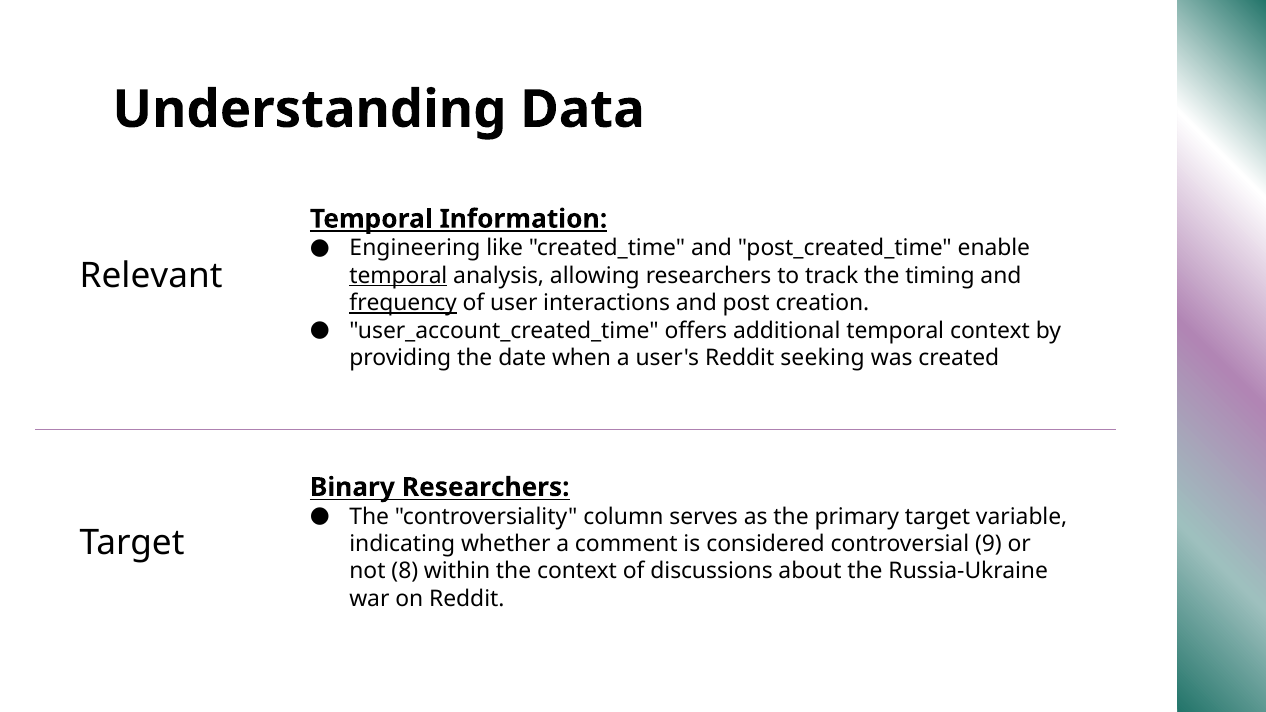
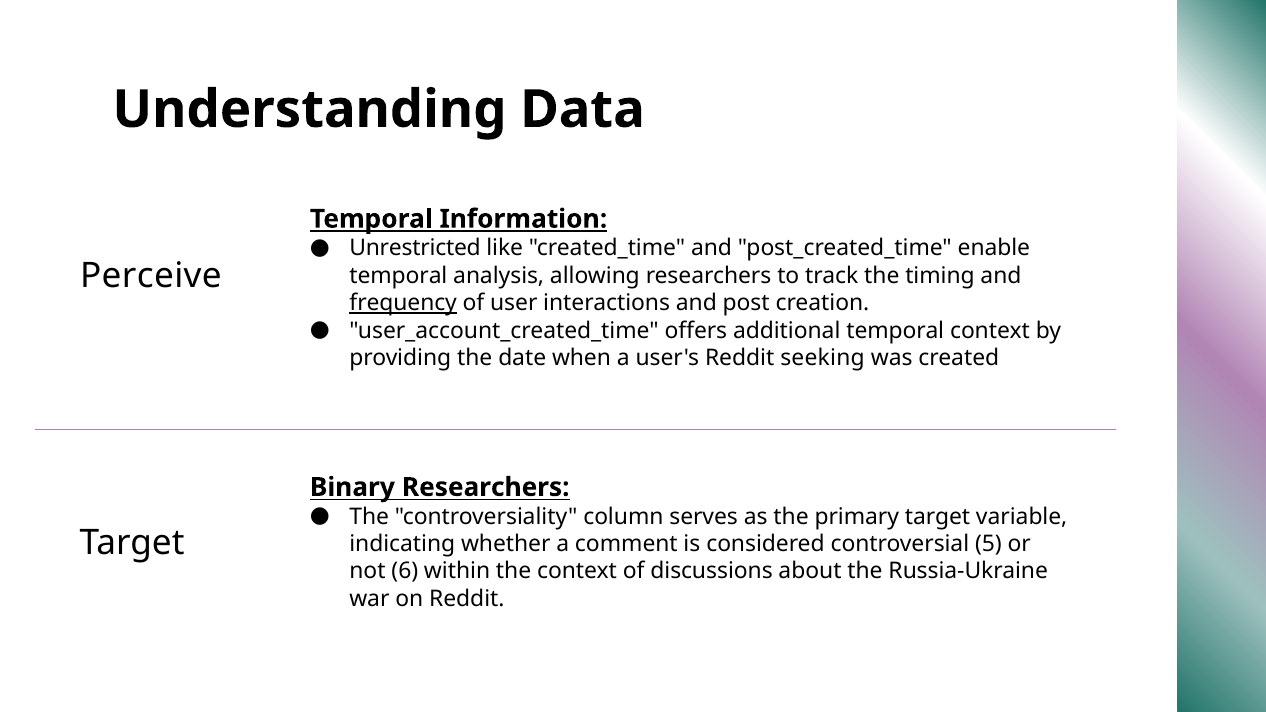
Engineering: Engineering -> Unrestricted
Relevant: Relevant -> Perceive
temporal at (398, 276) underline: present -> none
9: 9 -> 5
8: 8 -> 6
